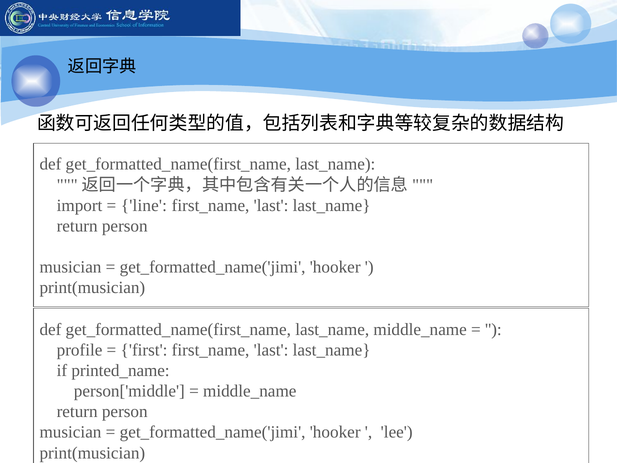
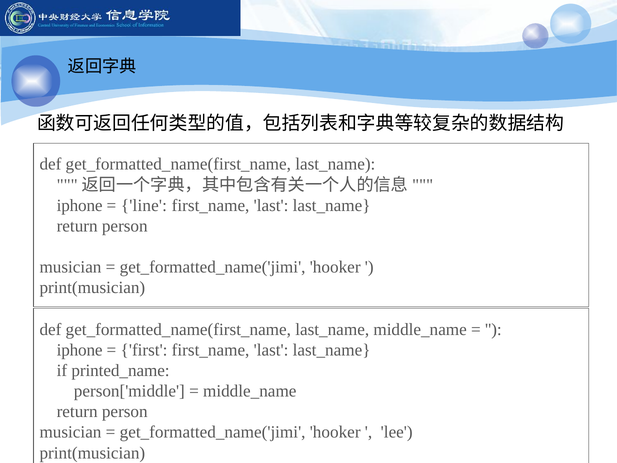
import at (80, 205): import -> iphone
profile at (80, 350): profile -> iphone
